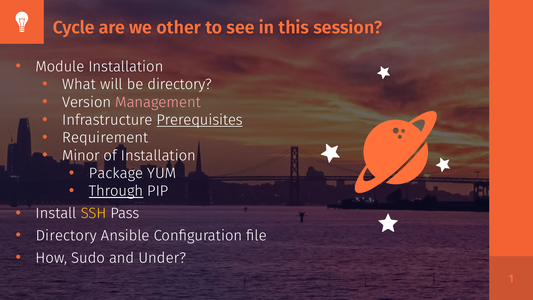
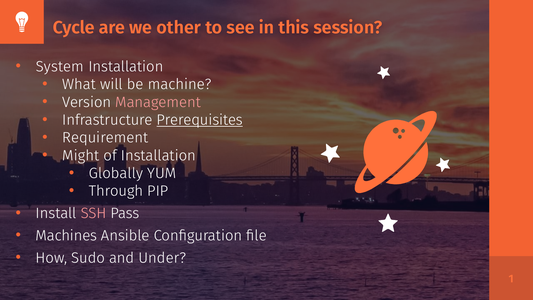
Module: Module -> System
be directory: directory -> machine
Minor: Minor -> Might
Package: Package -> Globally
Through underline: present -> none
SSH colour: yellow -> pink
Directory at (66, 235): Directory -> Machines
